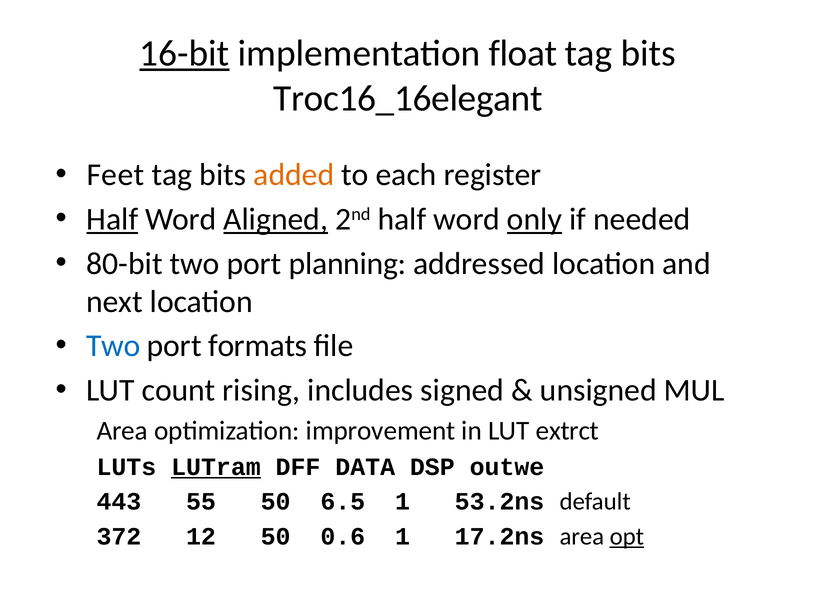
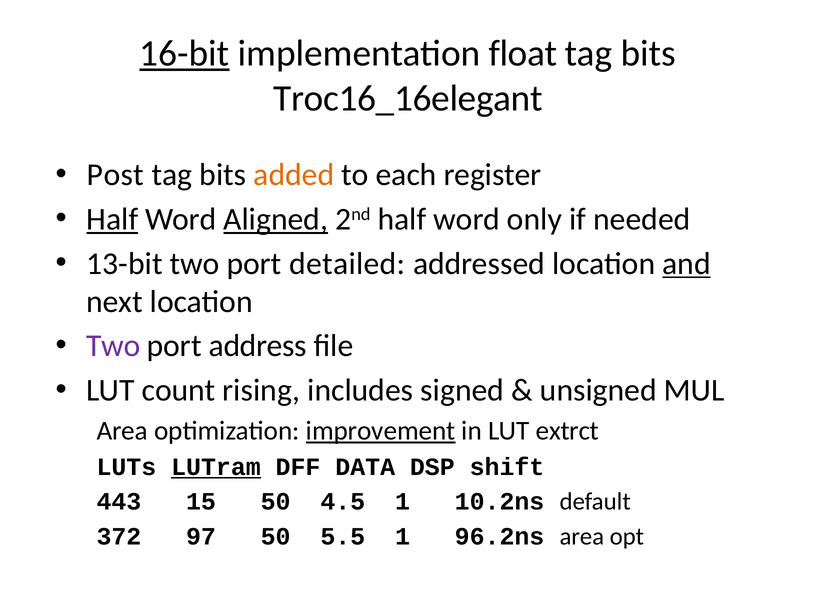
Feet: Feet -> Post
only underline: present -> none
80-bit: 80-bit -> 13-bit
planning: planning -> detailed
and underline: none -> present
Two at (113, 346) colour: blue -> purple
formats: formats -> address
improvement underline: none -> present
outwe: outwe -> shift
55: 55 -> 15
6.5: 6.5 -> 4.5
53.2ns: 53.2ns -> 10.2ns
12: 12 -> 97
0.6: 0.6 -> 5.5
17.2ns: 17.2ns -> 96.2ns
opt underline: present -> none
